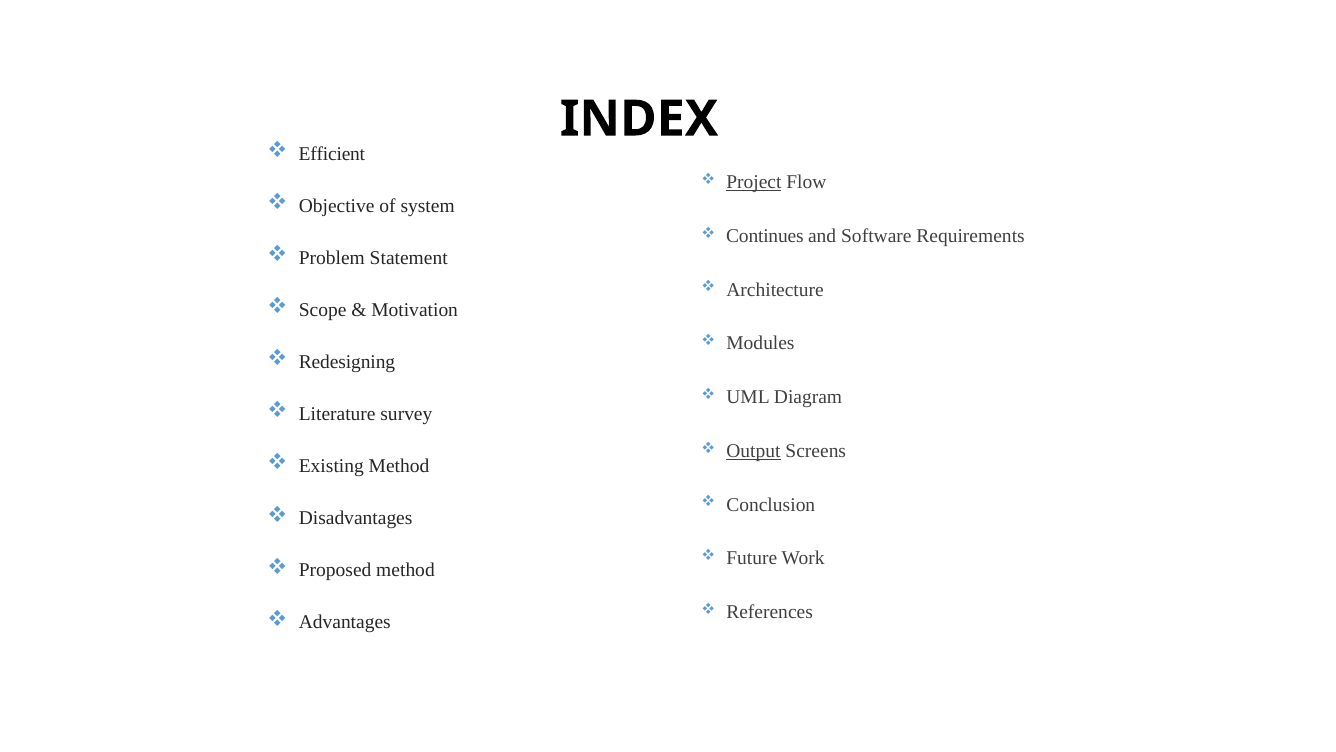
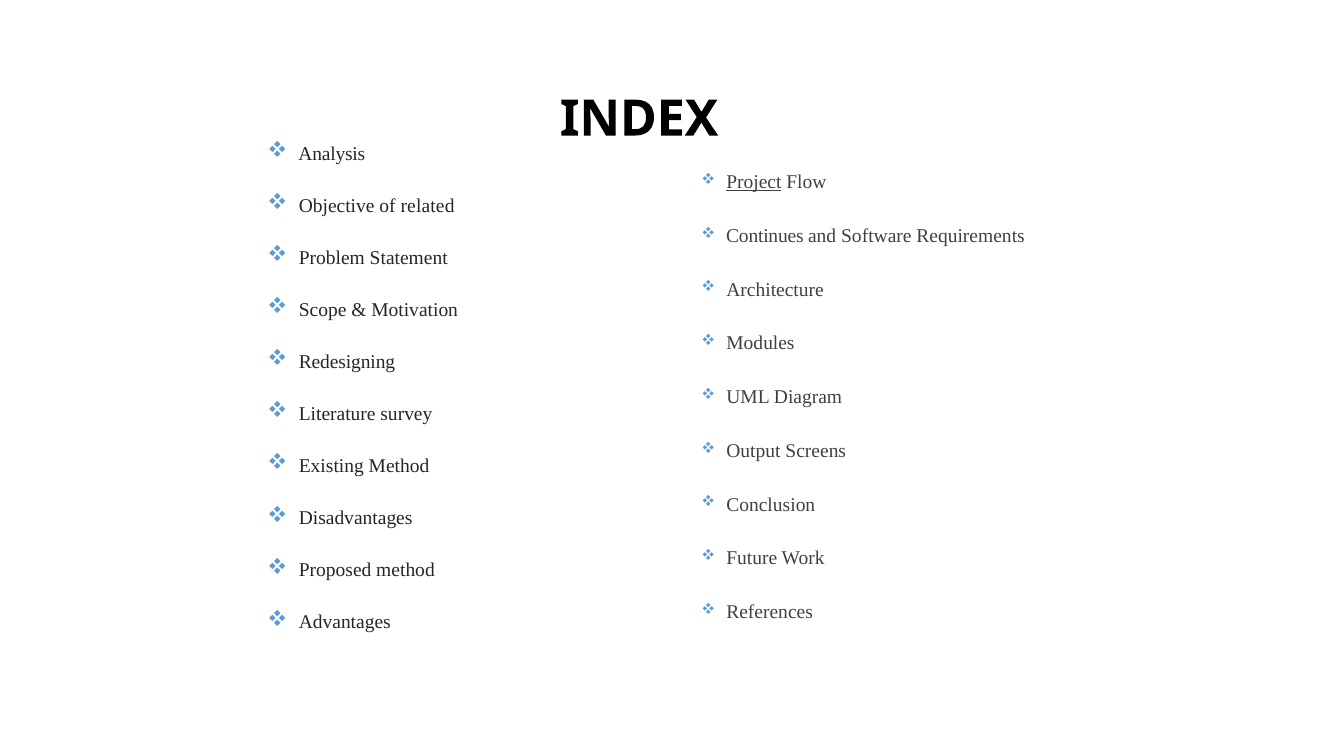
Efficient: Efficient -> Analysis
system: system -> related
Output underline: present -> none
